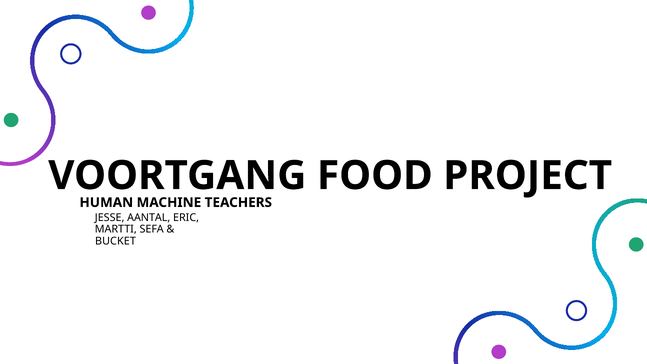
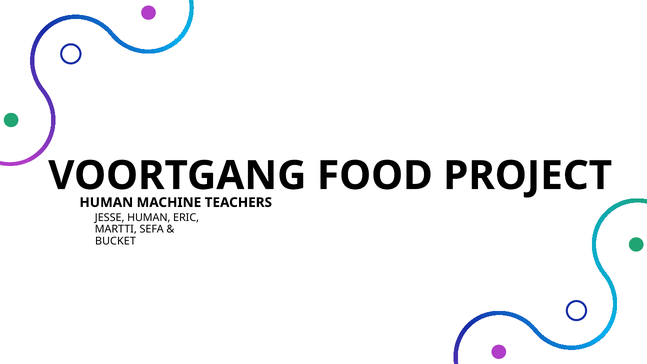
JESSE AANTAL: AANTAL -> HUMAN
